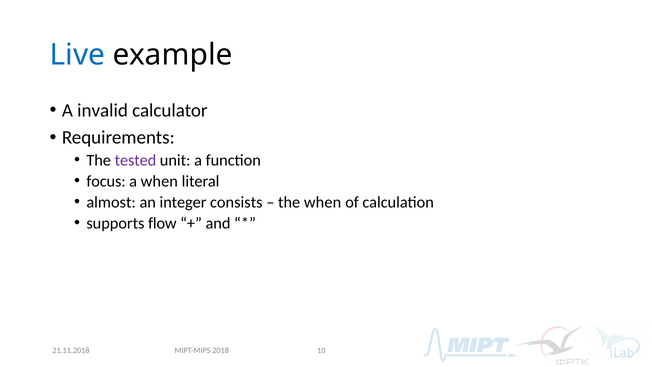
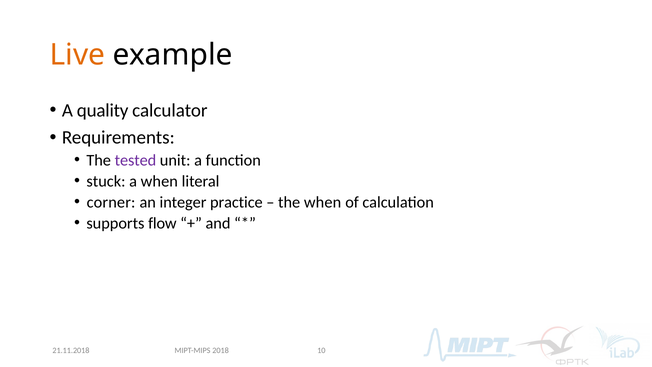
Live colour: blue -> orange
invalid: invalid -> quality
focus: focus -> stuck
almost: almost -> corner
consists: consists -> practice
